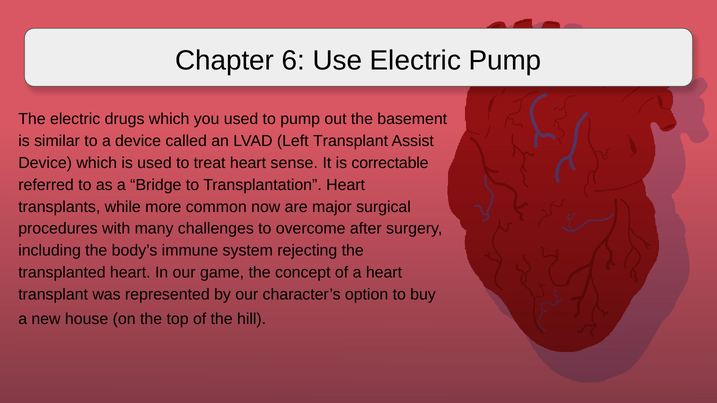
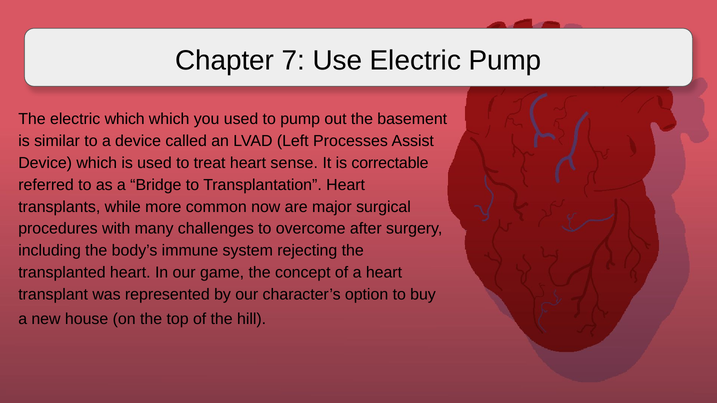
6: 6 -> 7
electric drugs: drugs -> which
Left Transplant: Transplant -> Processes
